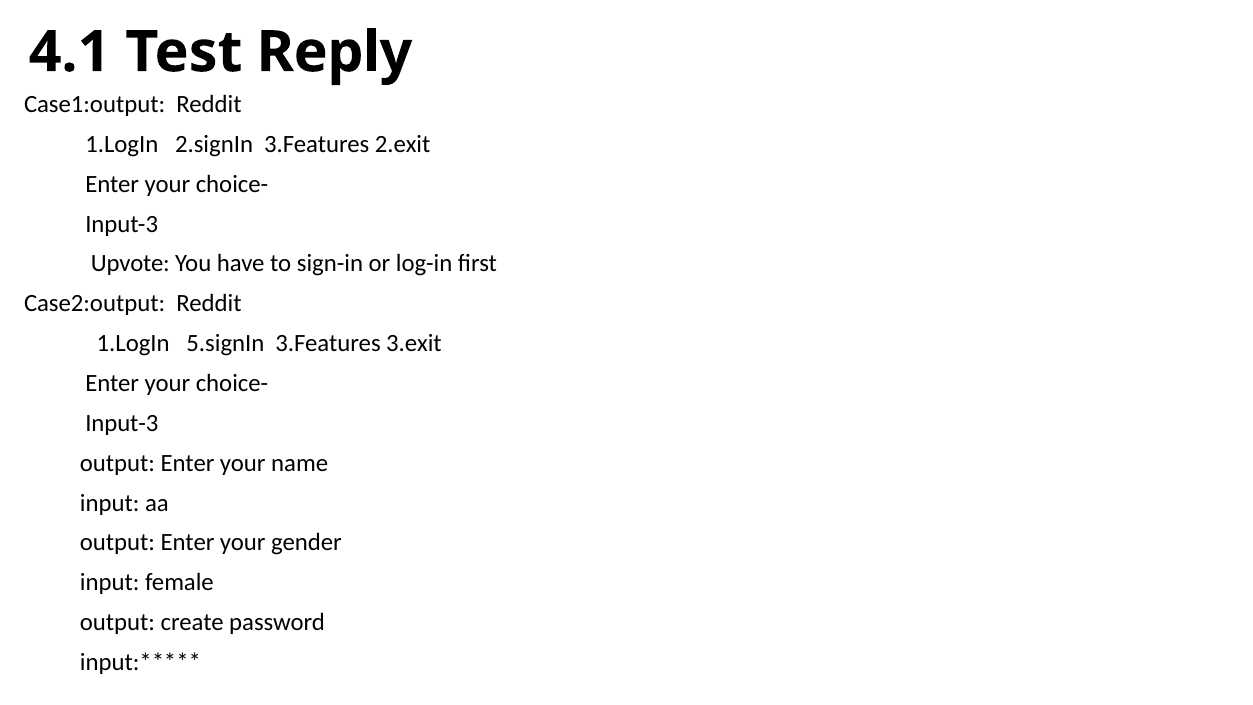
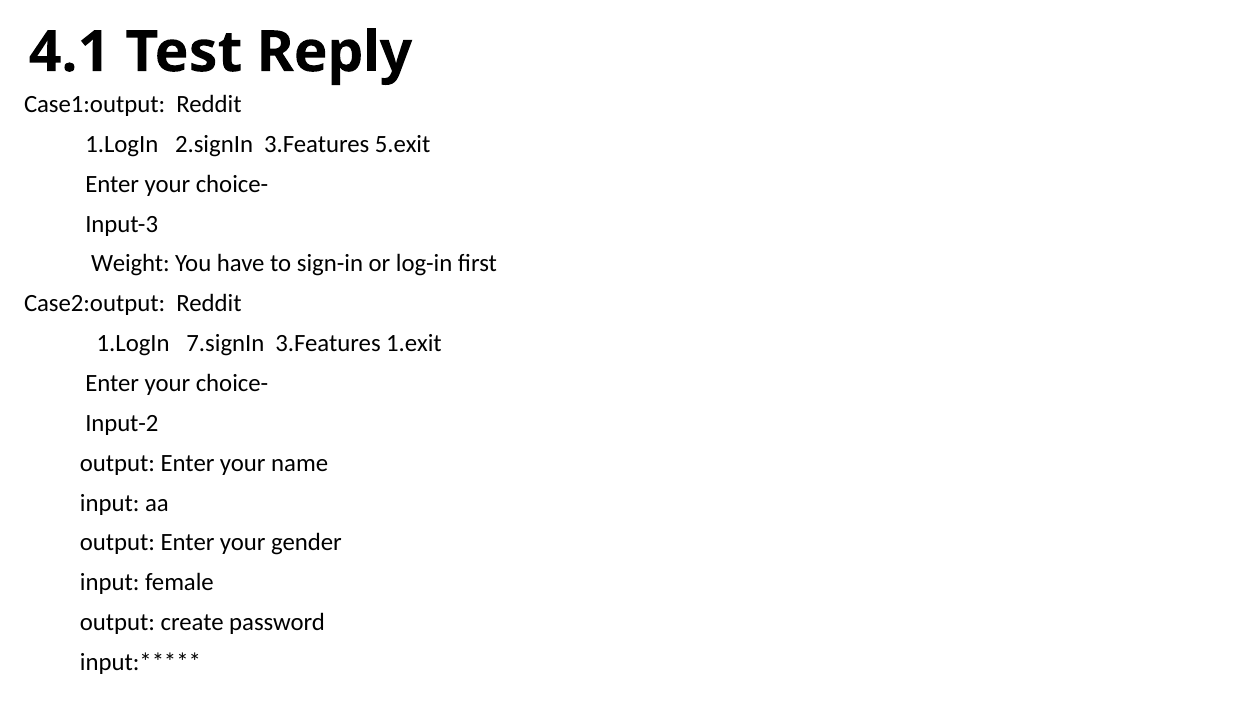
2.exit: 2.exit -> 5.exit
Upvote: Upvote -> Weight
5.signIn: 5.signIn -> 7.signIn
3.exit: 3.exit -> 1.exit
Input-3 at (122, 423): Input-3 -> Input-2
